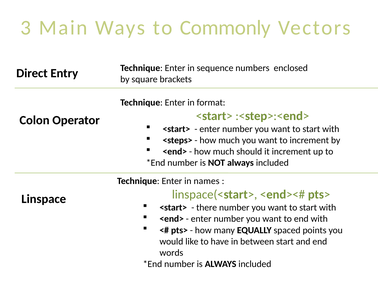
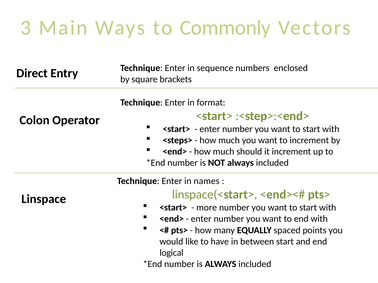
there: there -> more
words: words -> logical
